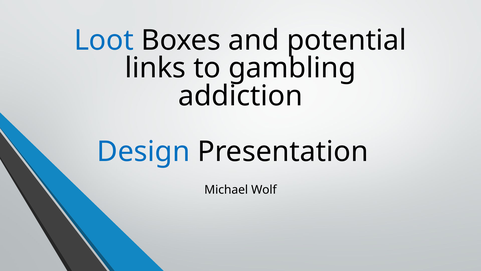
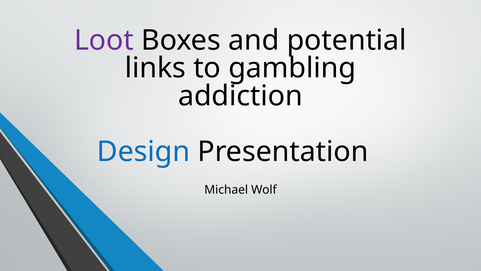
Loot colour: blue -> purple
